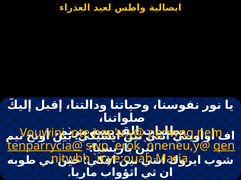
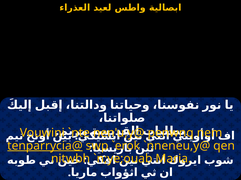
qen underline: present -> none
